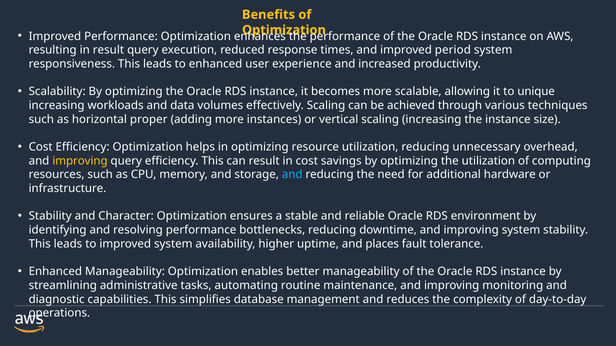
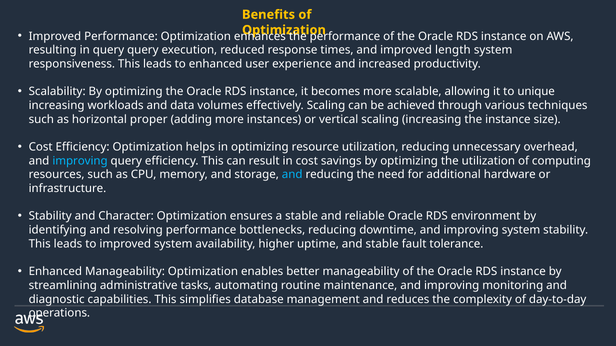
in result: result -> query
period: period -> length
improving at (80, 161) colour: yellow -> light blue
and places: places -> stable
